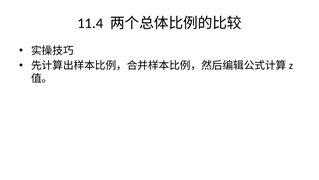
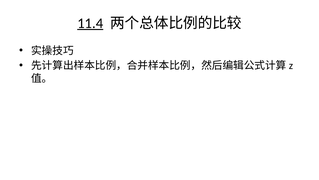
11.4 underline: none -> present
